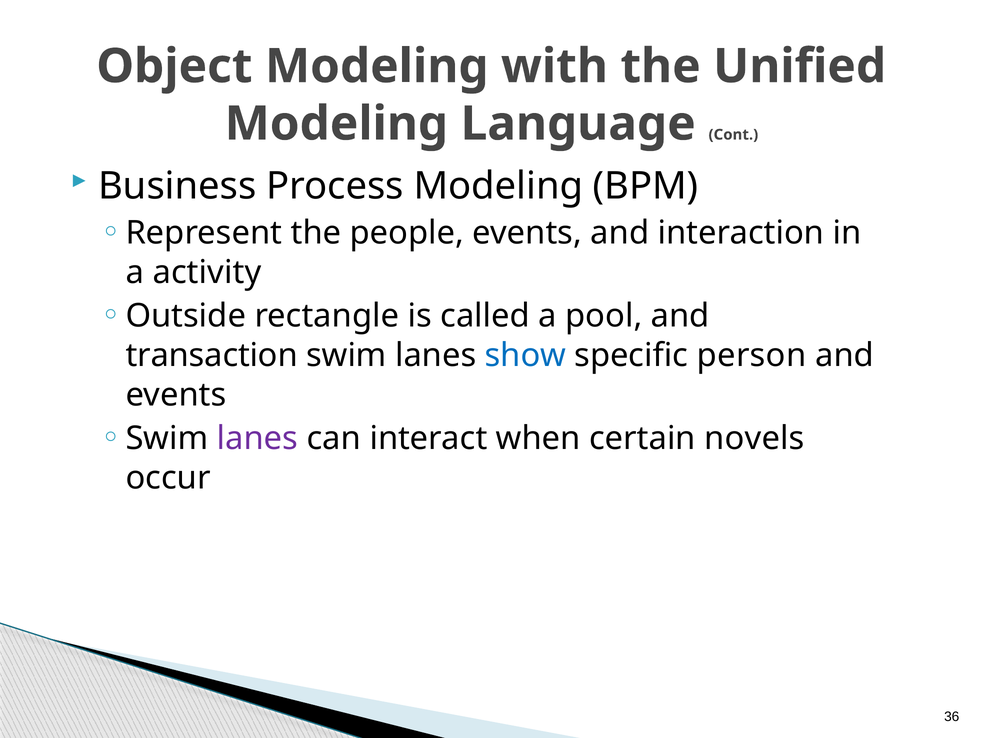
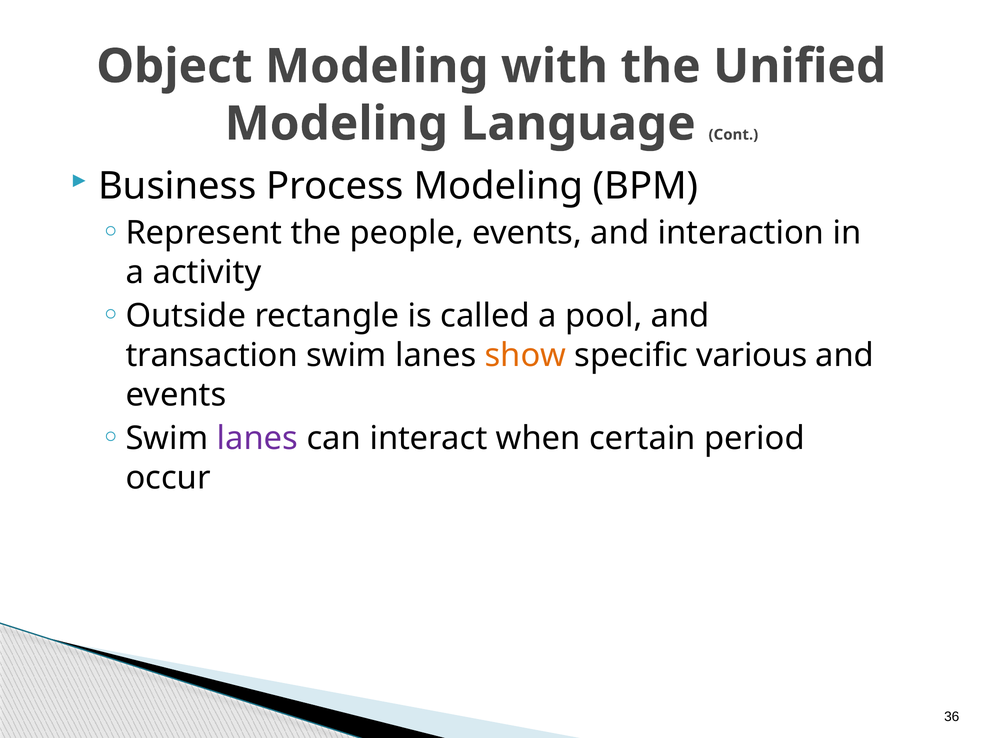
show colour: blue -> orange
person: person -> various
novels: novels -> period
